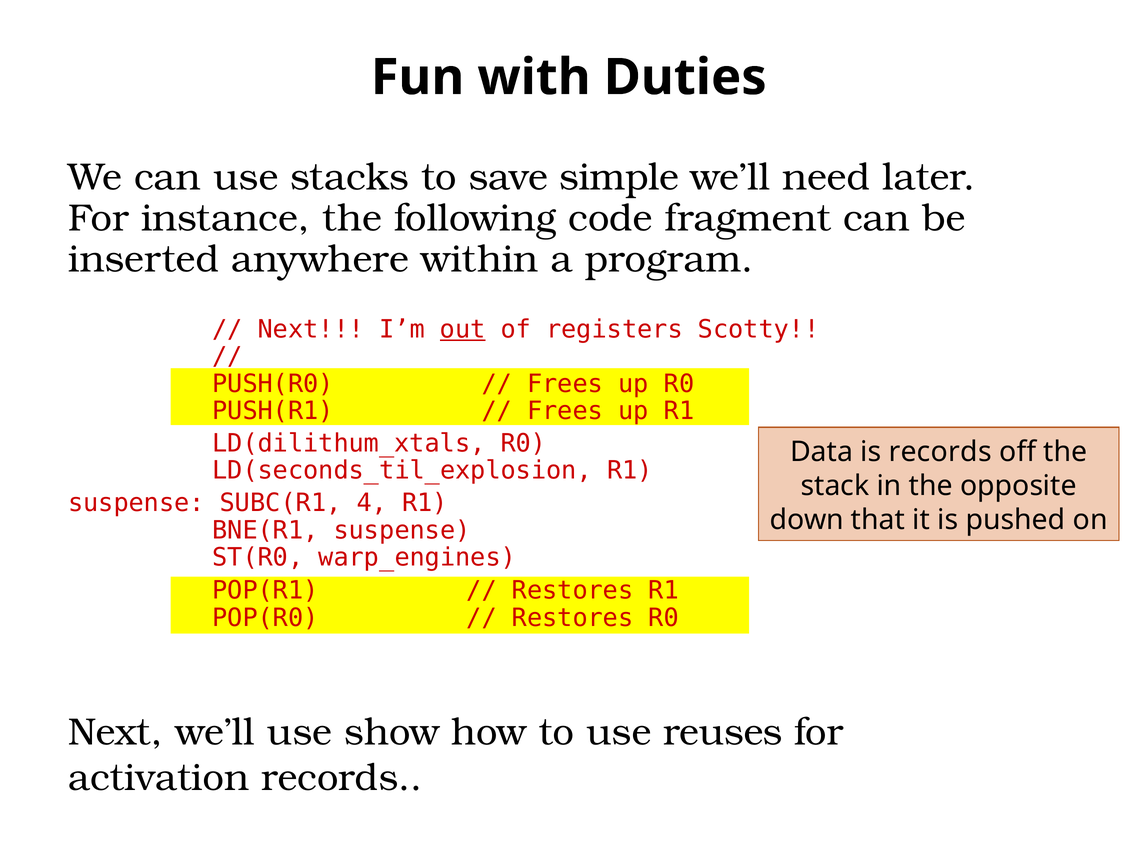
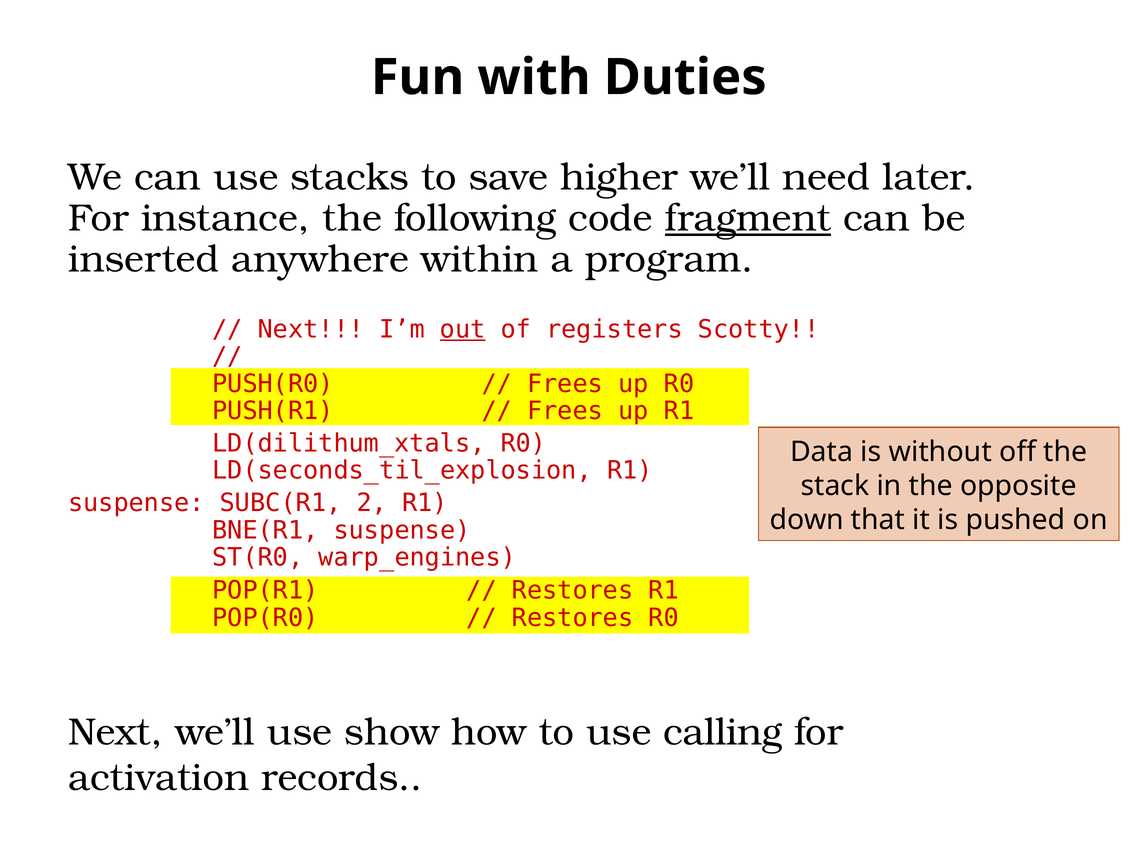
simple: simple -> higher
fragment underline: none -> present
is records: records -> without
4: 4 -> 2
reuses: reuses -> calling
